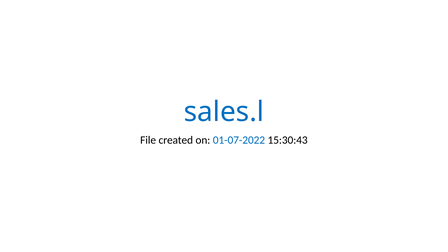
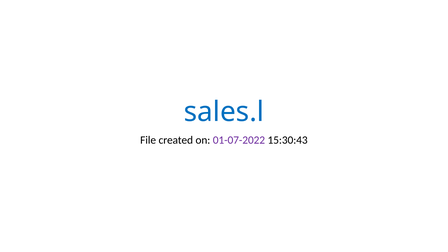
01-07-2022 colour: blue -> purple
